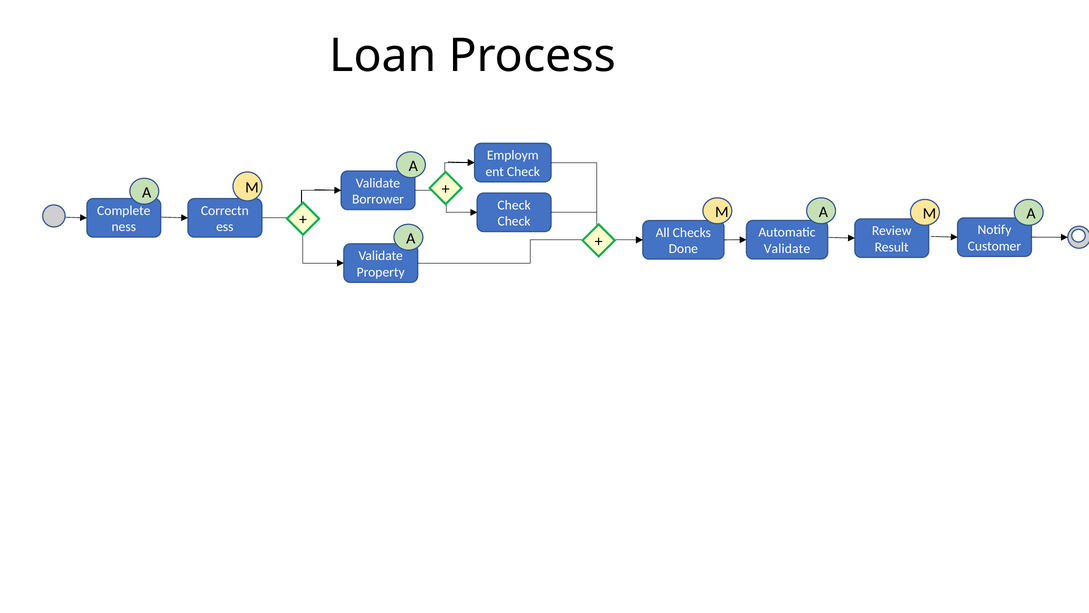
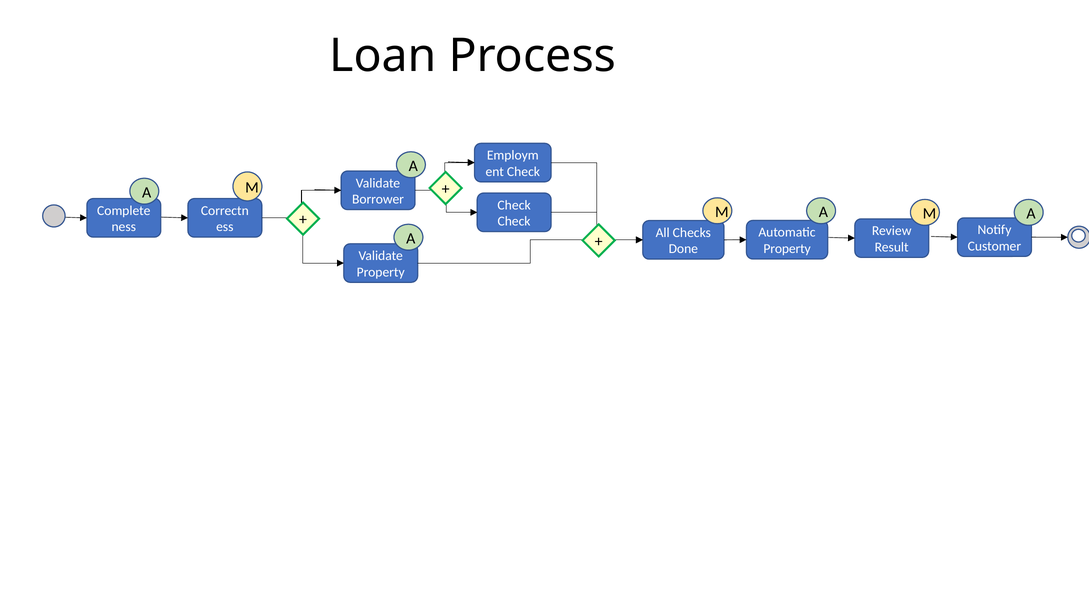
Validate at (787, 249): Validate -> Property
